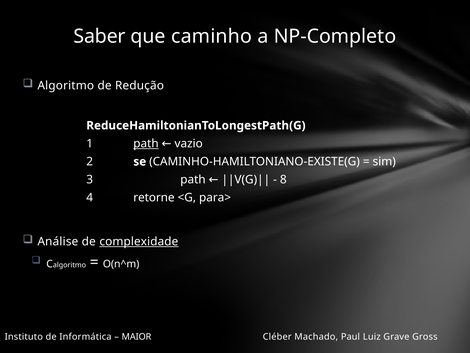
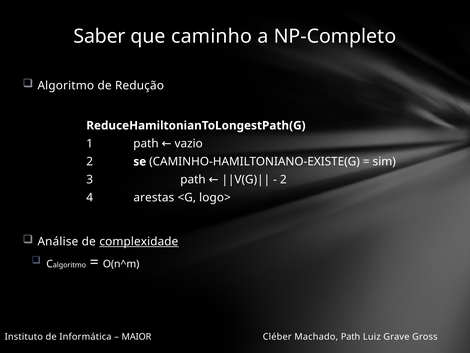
path at (146, 143) underline: present -> none
8 at (283, 179): 8 -> 2
retorne: retorne -> arestas
para>: para> -> logo>
Machado Paul: Paul -> Path
